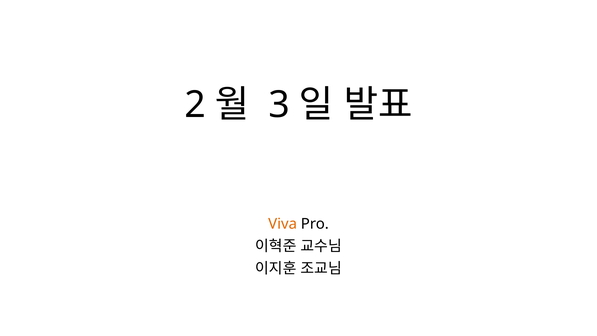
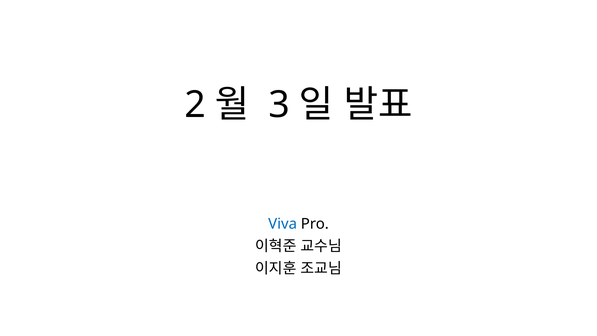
Viva colour: orange -> blue
